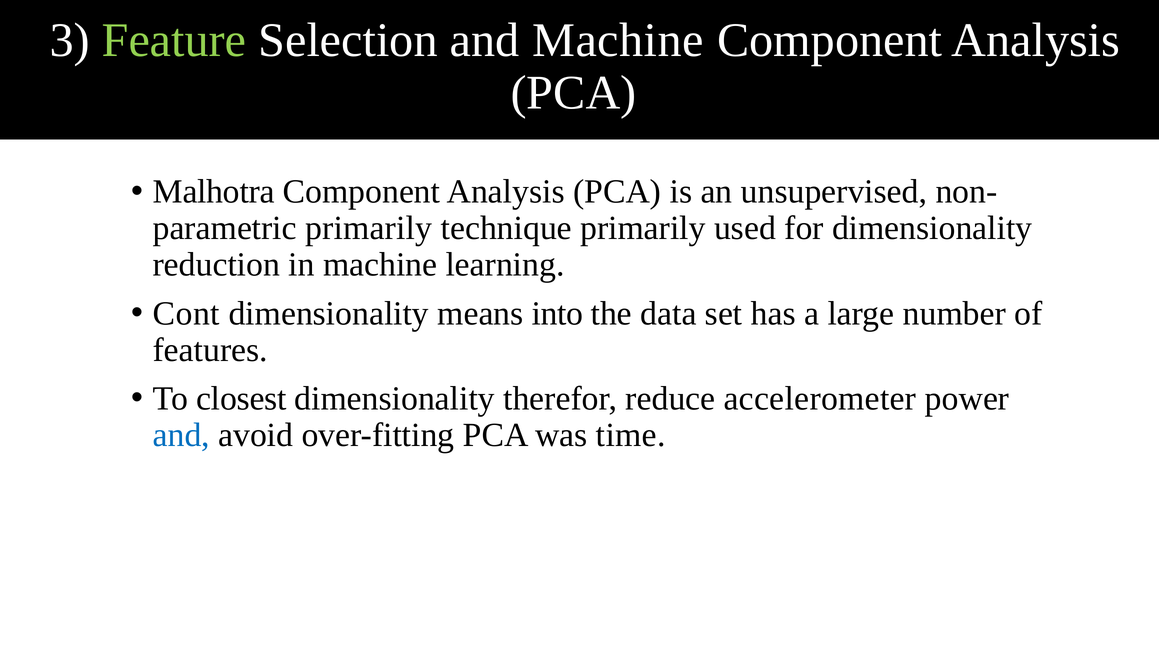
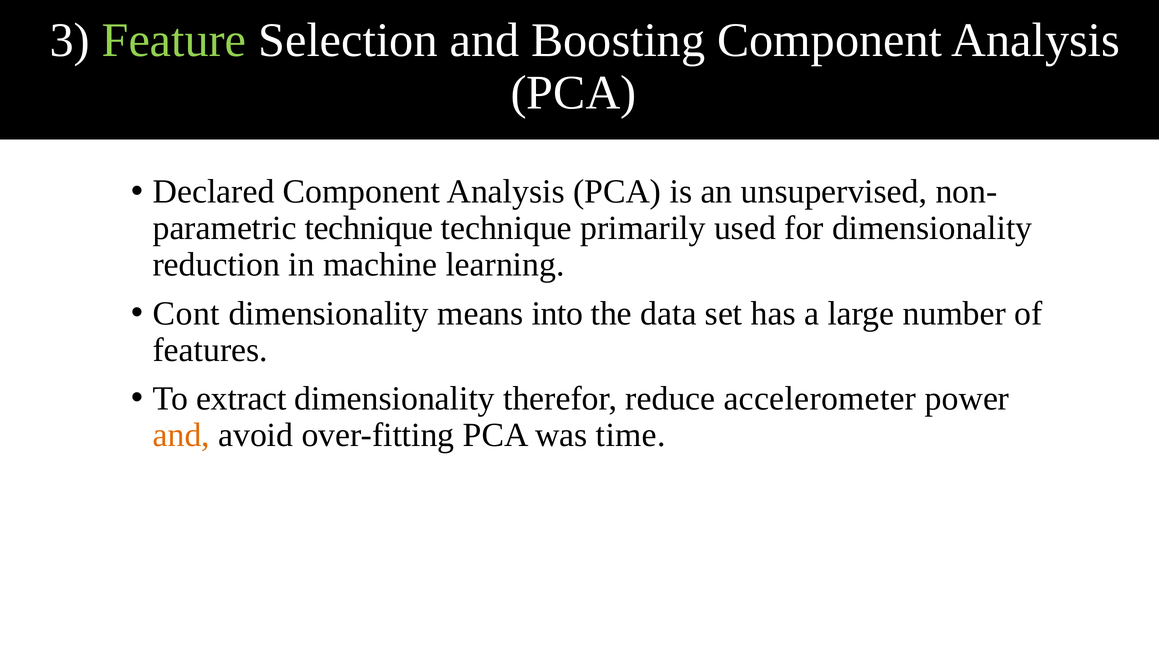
and Machine: Machine -> Boosting
Malhotra: Malhotra -> Declared
primarily at (369, 228): primarily -> technique
closest: closest -> extract
and at (181, 435) colour: blue -> orange
